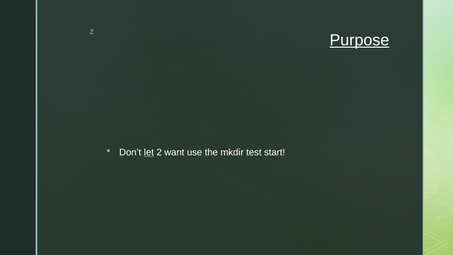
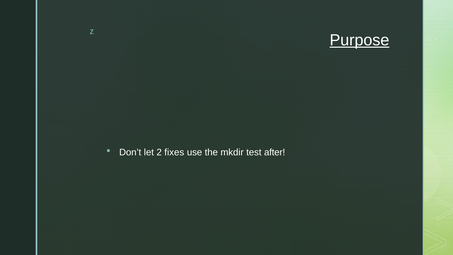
let underline: present -> none
want: want -> fixes
start: start -> after
